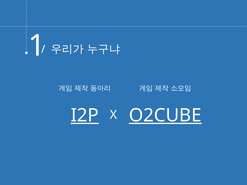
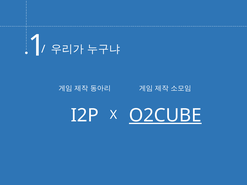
I2P underline: present -> none
